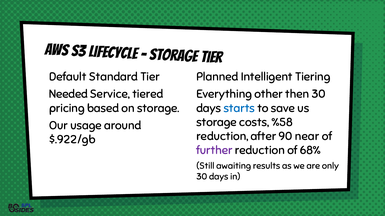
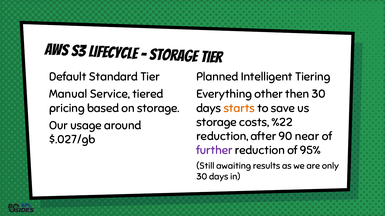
Needed: Needed -> Manual
starts colour: blue -> orange
%58: %58 -> %22
$.922/gb: $.922/gb -> $.027/gb
68%: 68% -> 95%
